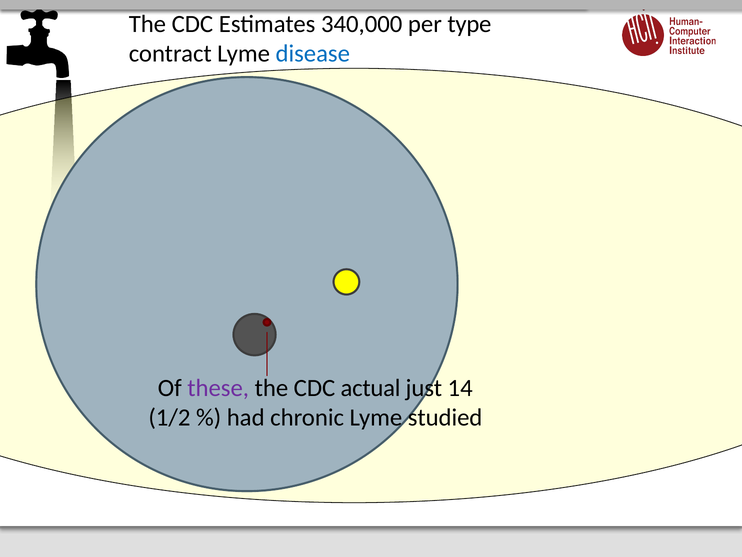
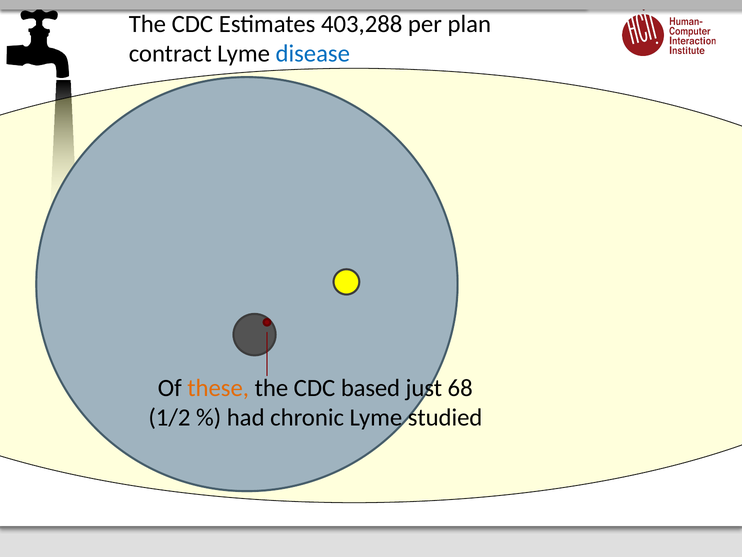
340,000: 340,000 -> 403,288
type: type -> plan
these colour: purple -> orange
actual: actual -> based
14: 14 -> 68
